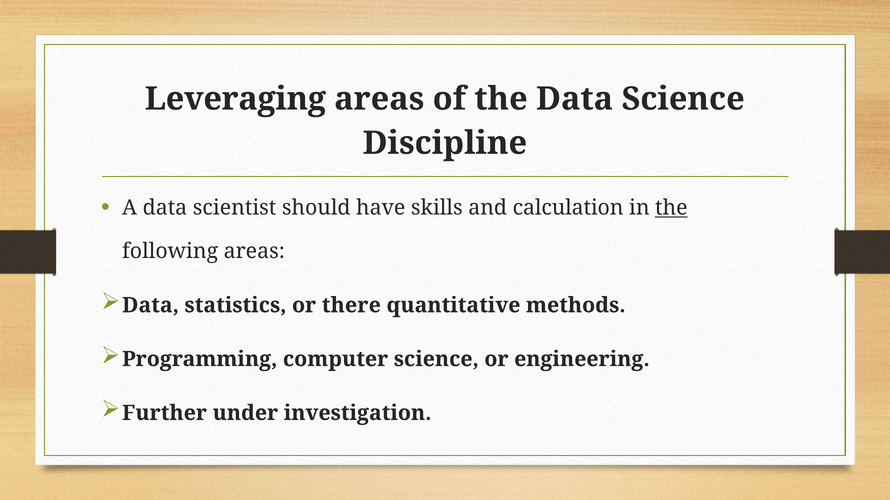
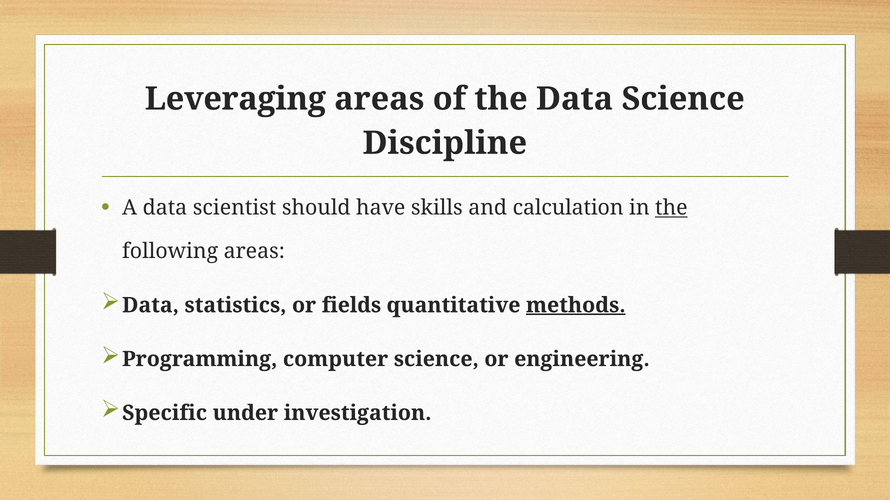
there: there -> fields
methods underline: none -> present
Further: Further -> Specific
